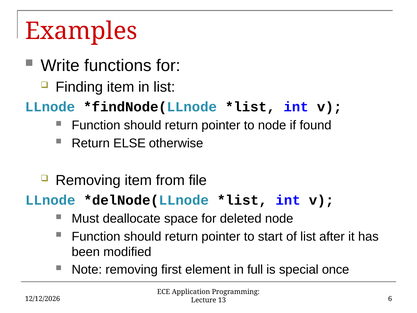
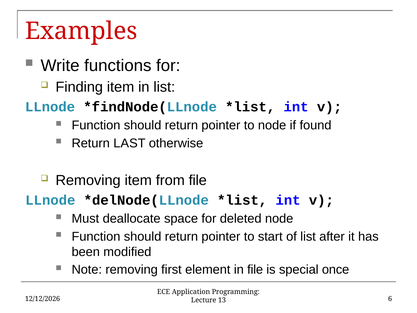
ELSE: ELSE -> LAST
in full: full -> file
